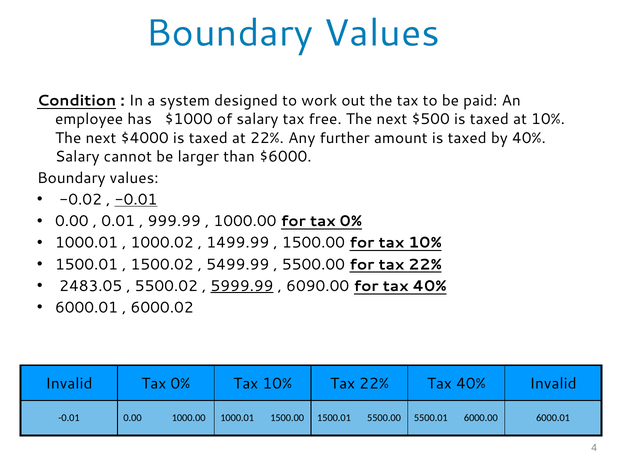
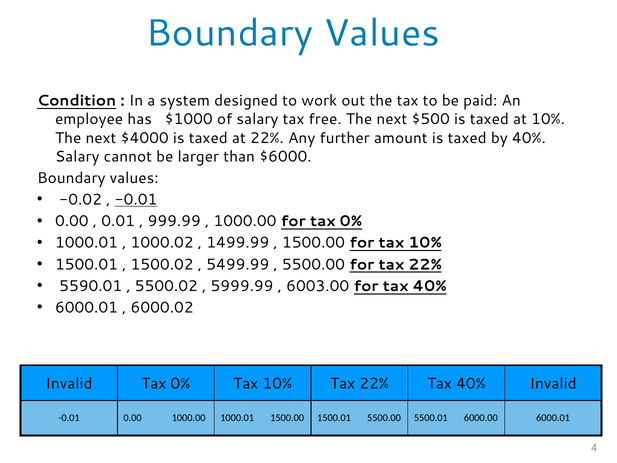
2483.05: 2483.05 -> 5590.01
5999.99 underline: present -> none
6090.00: 6090.00 -> 6003.00
